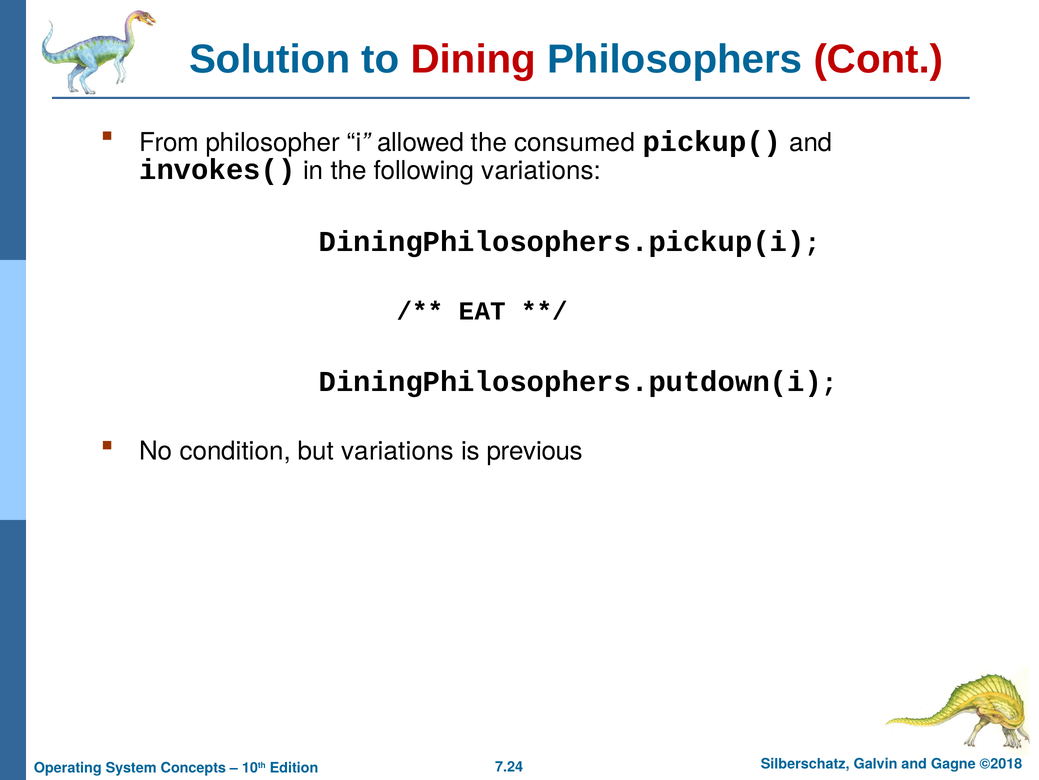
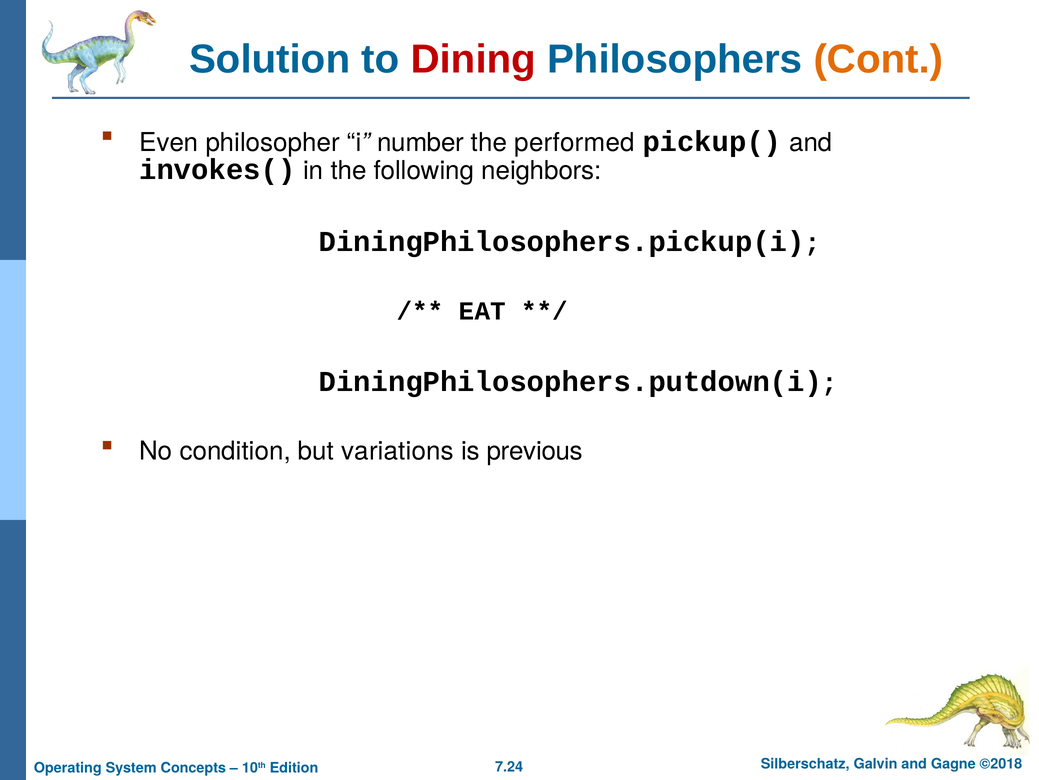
Cont colour: red -> orange
From: From -> Even
allowed: allowed -> number
consumed: consumed -> performed
following variations: variations -> neighbors
